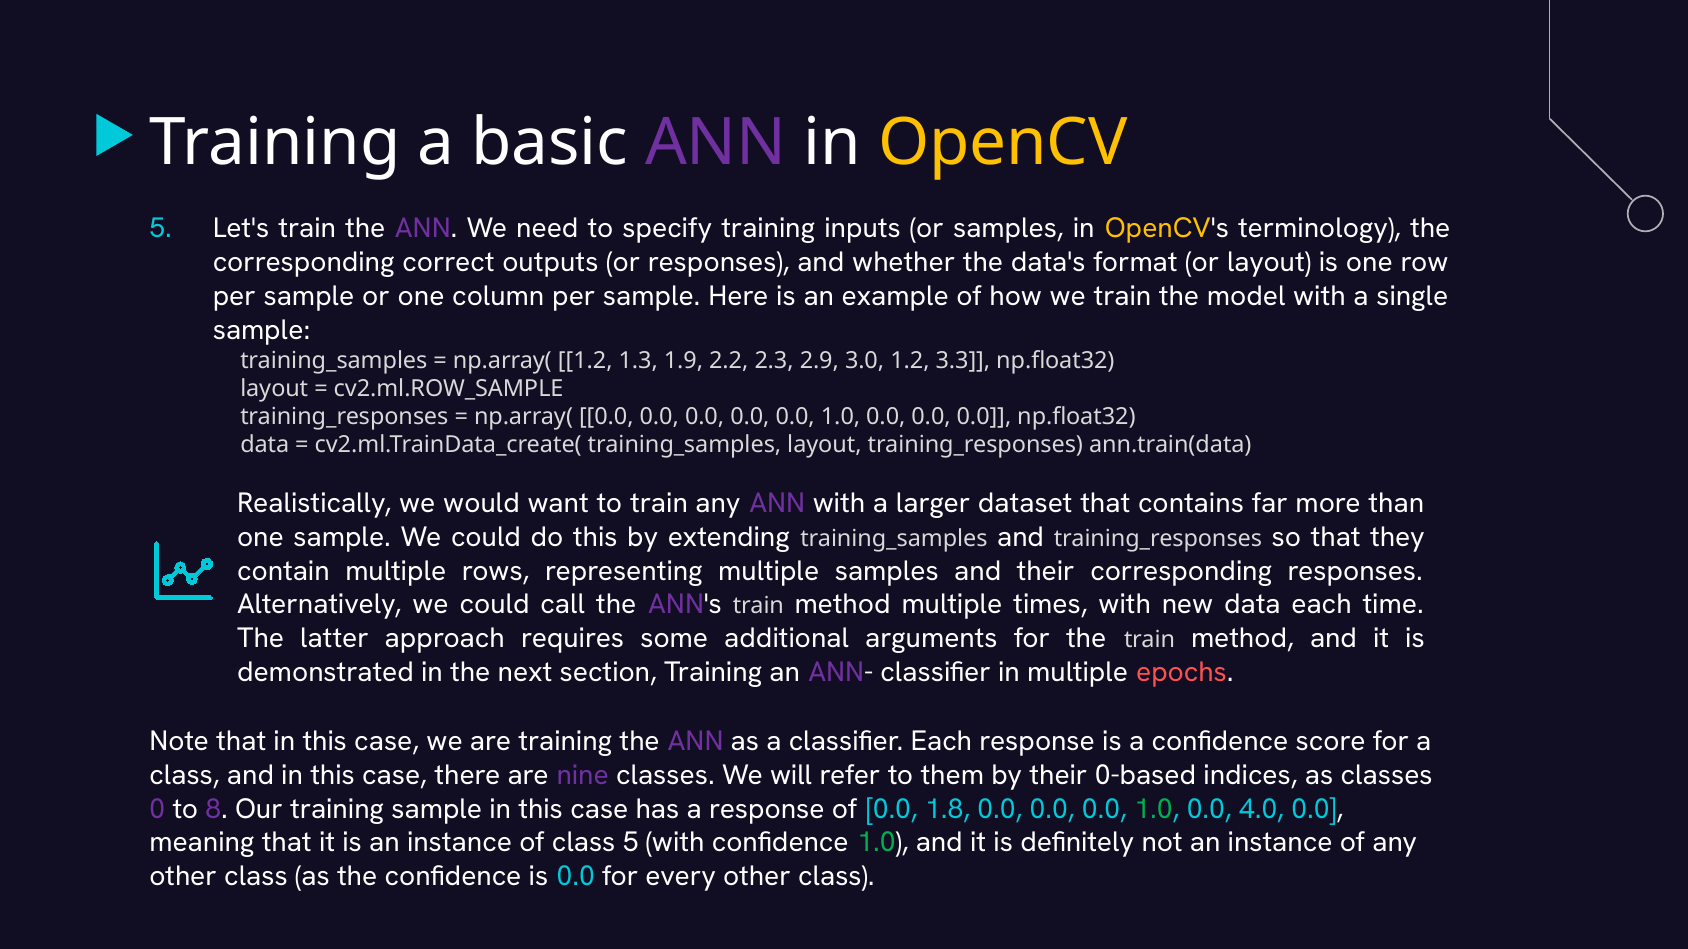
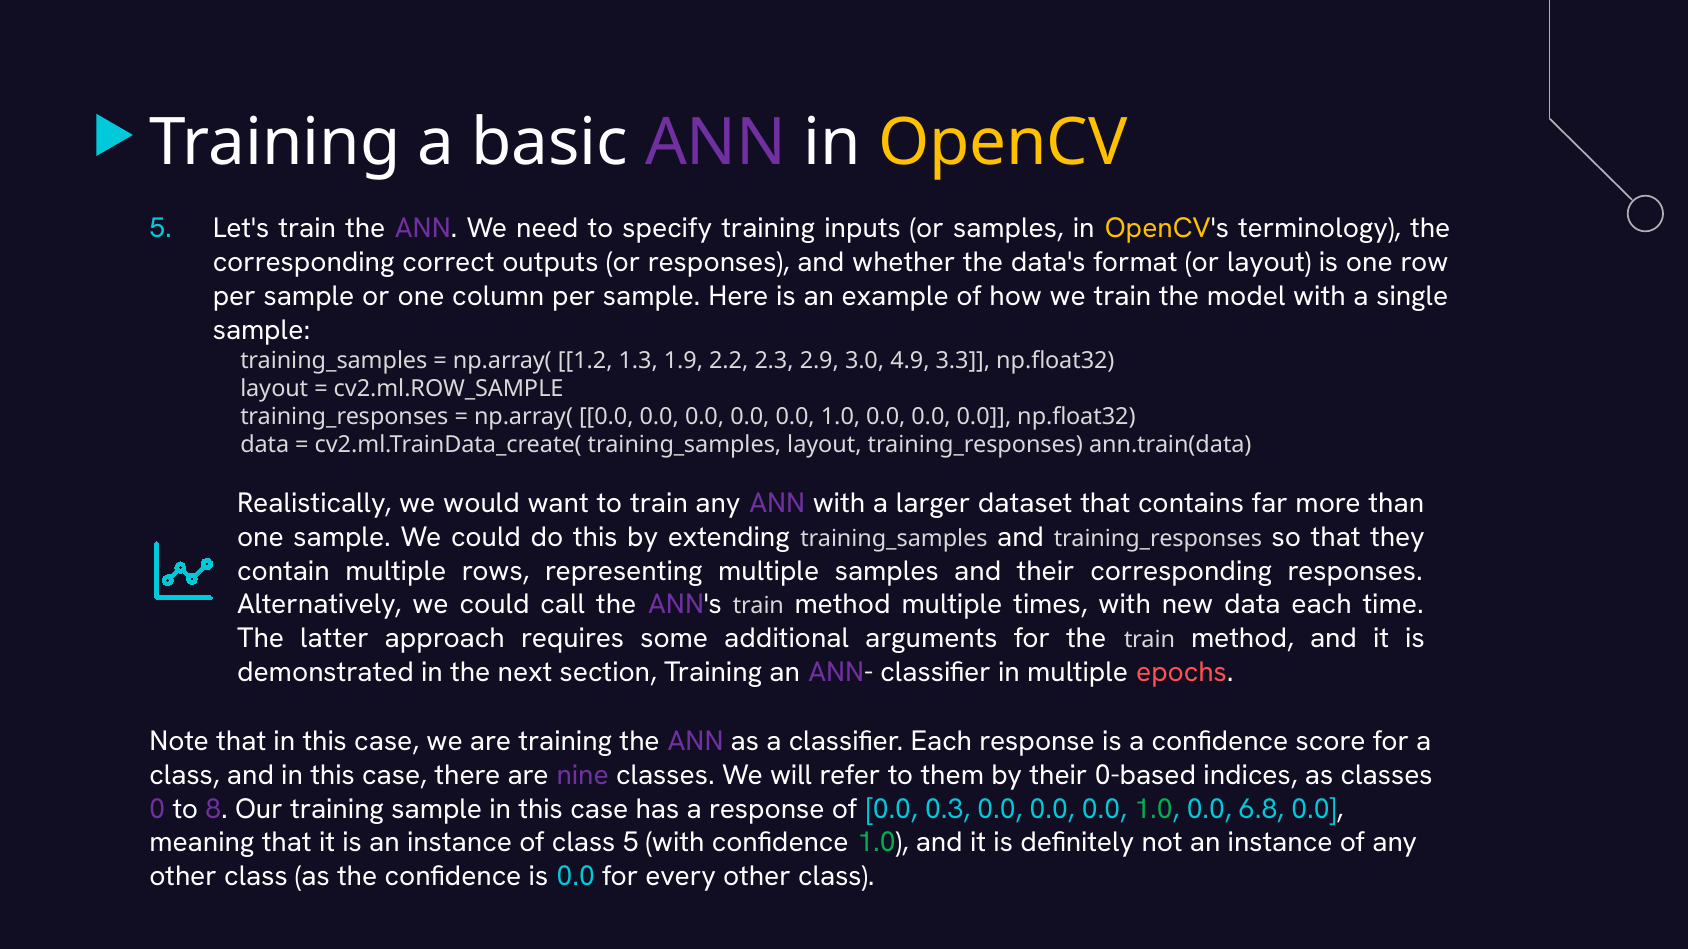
3.0 1.2: 1.2 -> 4.9
1.8: 1.8 -> 0.3
4.0: 4.0 -> 6.8
